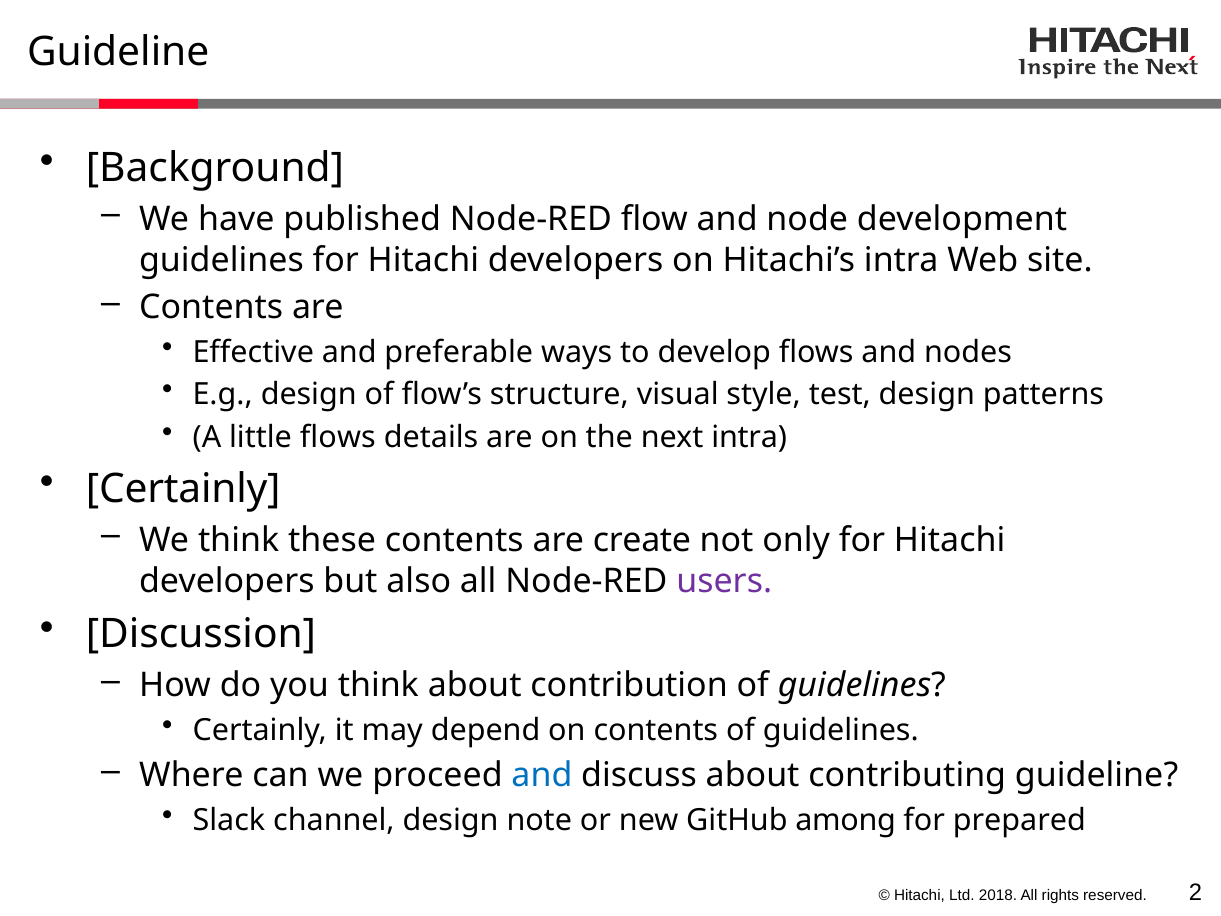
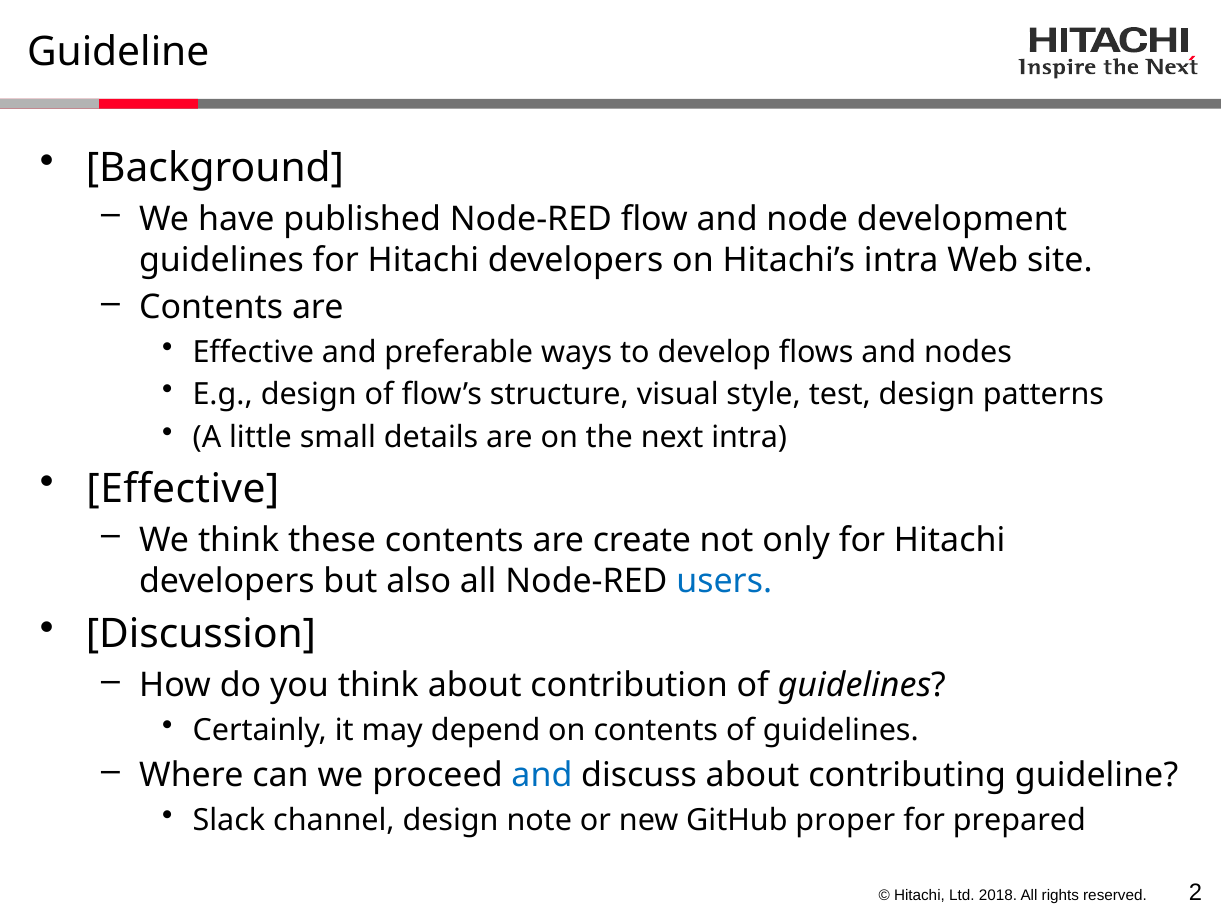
little flows: flows -> small
Certainly at (183, 489): Certainly -> Effective
users colour: purple -> blue
among: among -> proper
